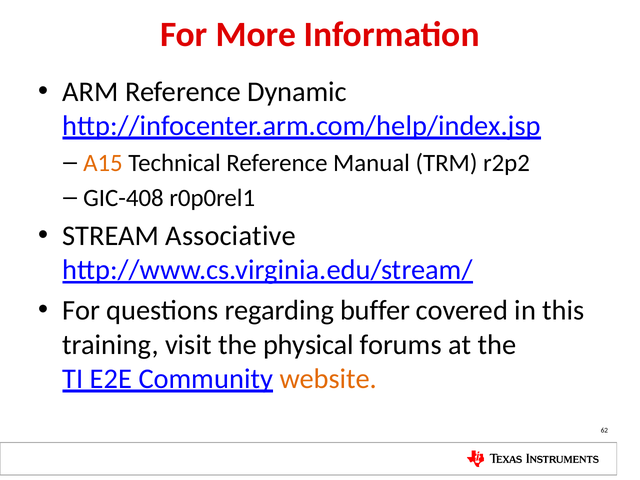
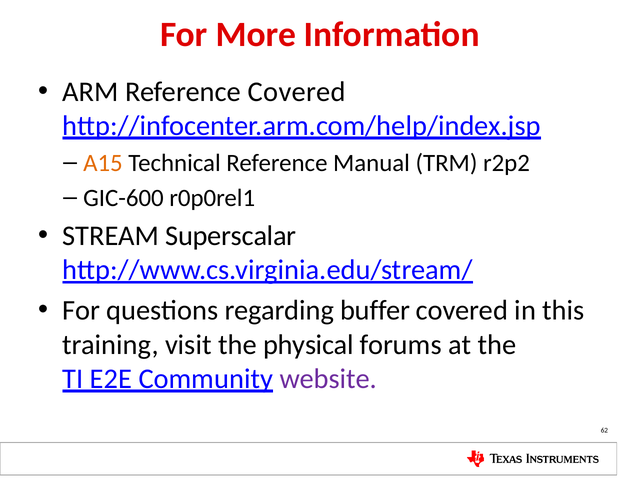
Reference Dynamic: Dynamic -> Covered
GIC-408: GIC-408 -> GIC-600
Associative: Associative -> Superscalar
website colour: orange -> purple
